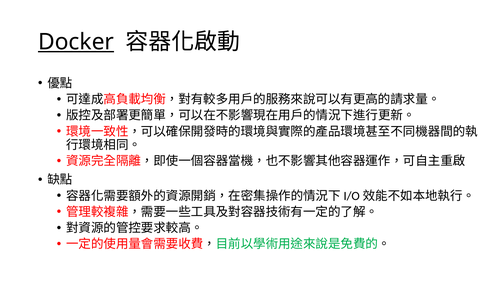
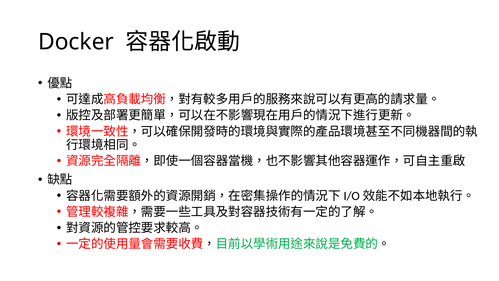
Docker underline: present -> none
